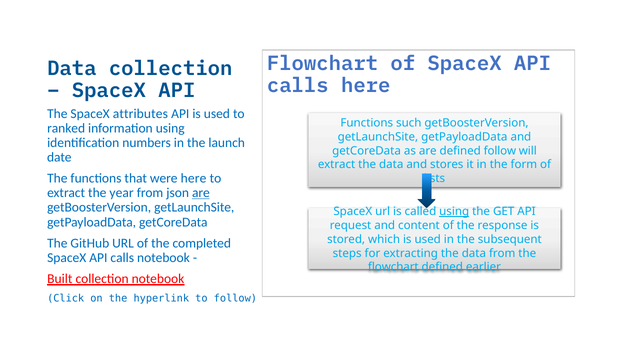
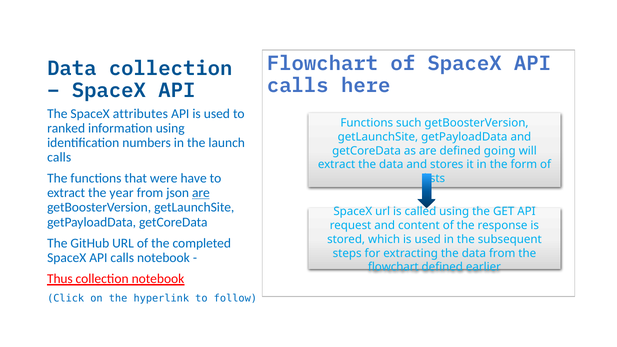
defined follow: follow -> going
date at (59, 157): date -> calls
were here: here -> have
using at (454, 212) underline: present -> none
Built: Built -> Thus
